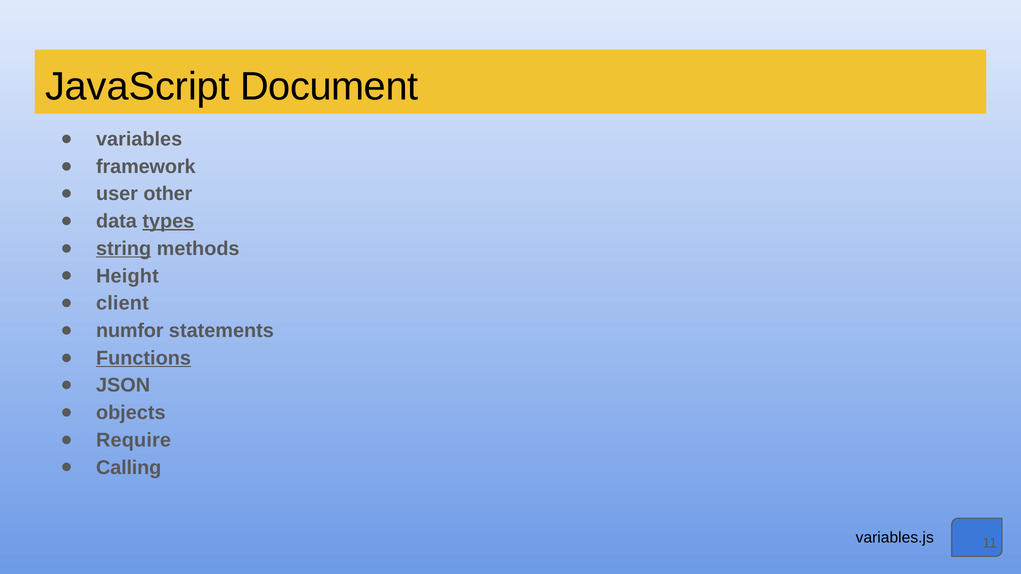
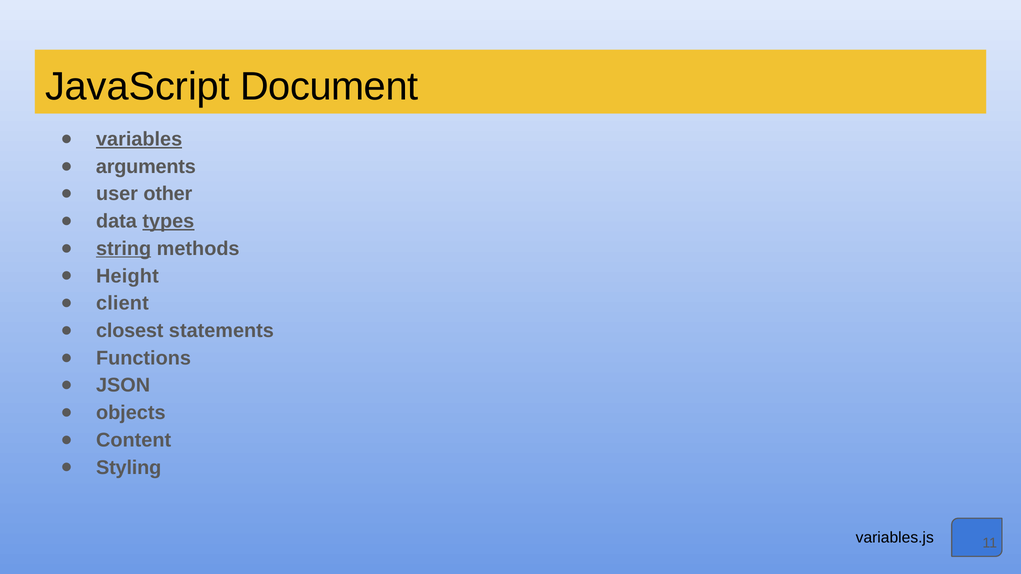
variables underline: none -> present
framework: framework -> arguments
numfor: numfor -> closest
Functions underline: present -> none
Require: Require -> Content
Calling: Calling -> Styling
